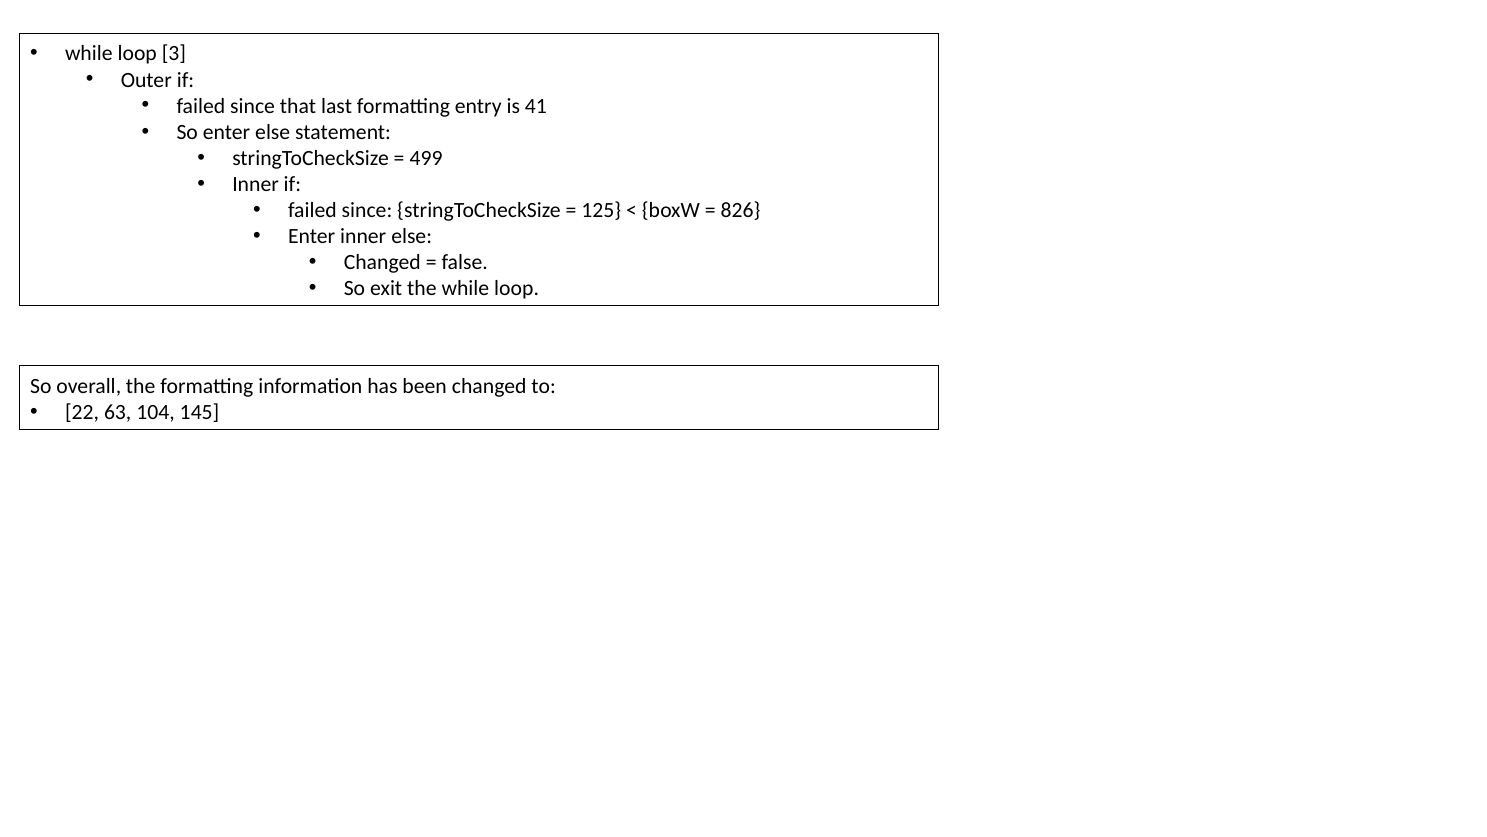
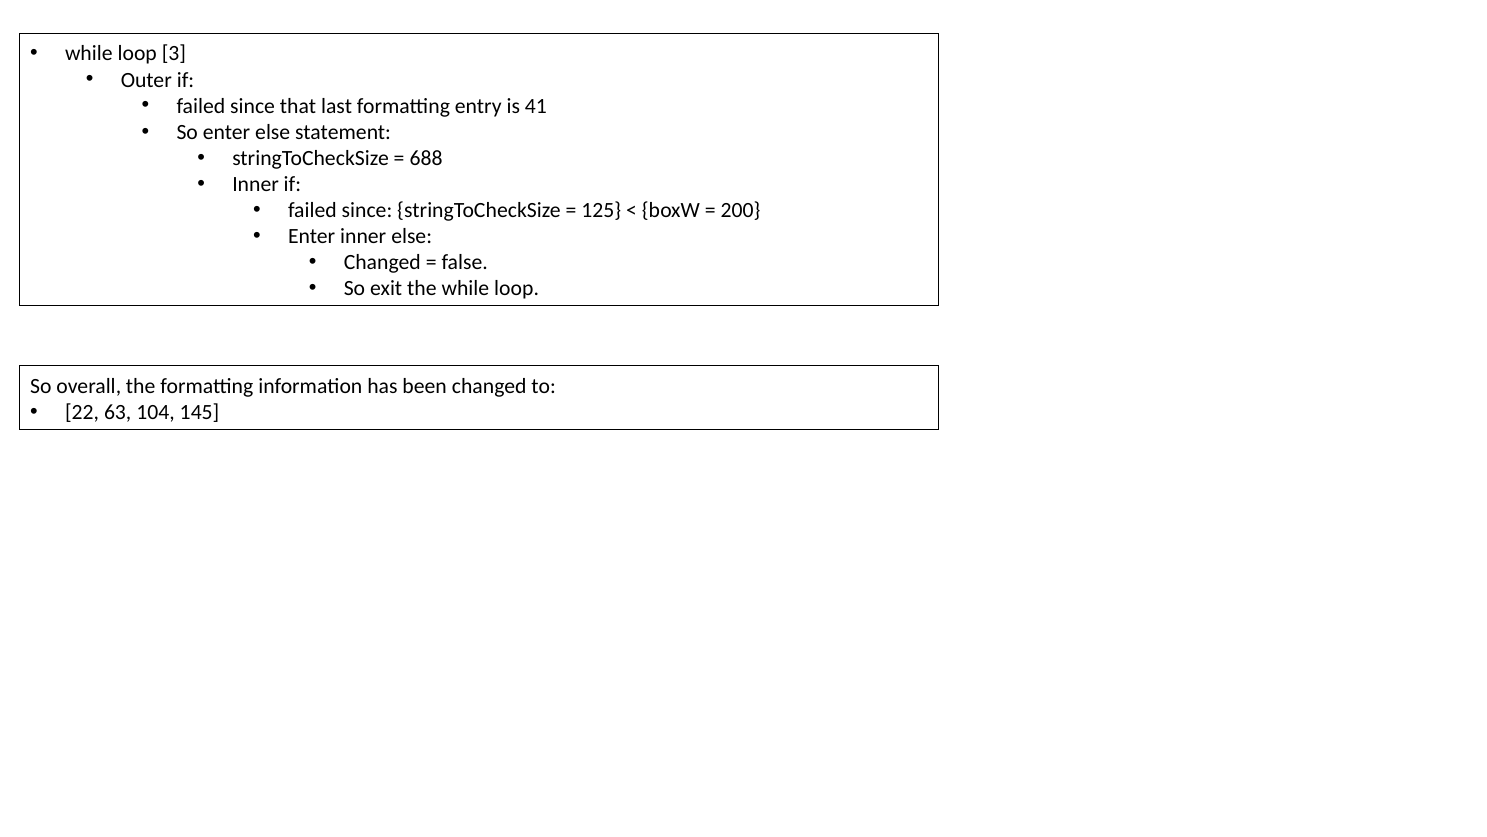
499: 499 -> 688
826: 826 -> 200
